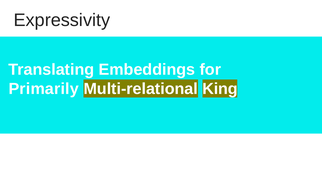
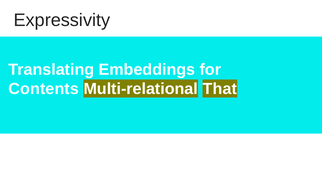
Primarily: Primarily -> Contents
King: King -> That
